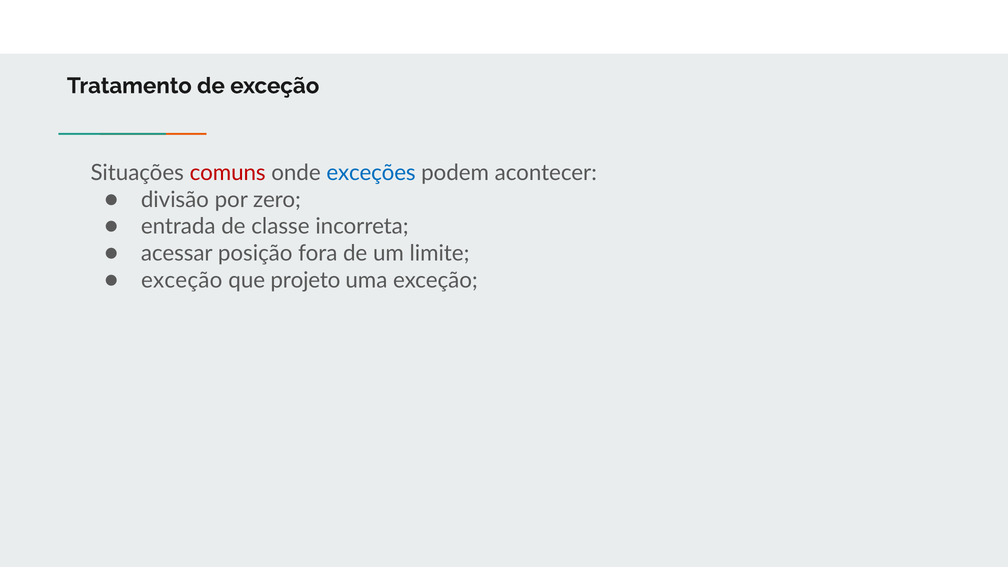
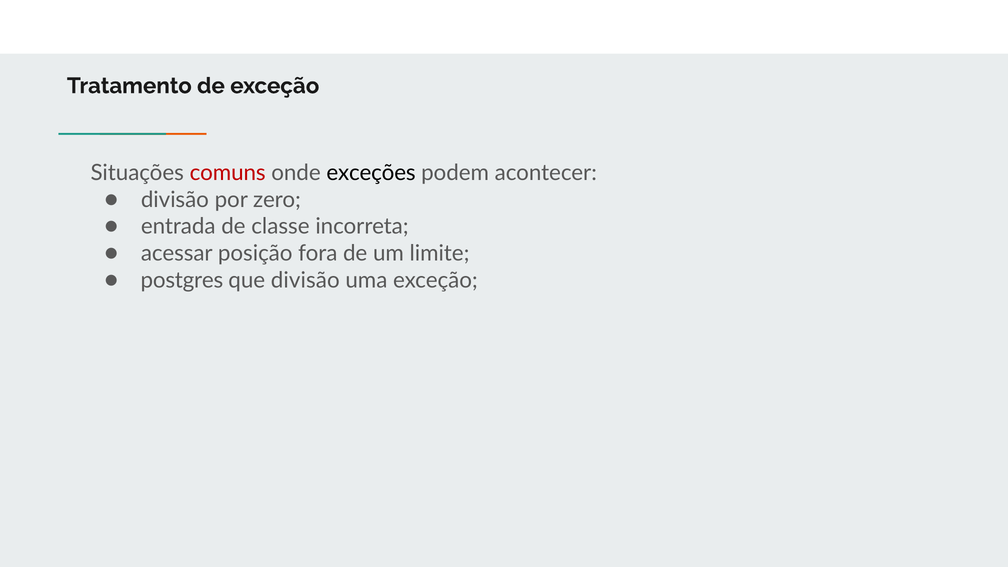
exceções colour: blue -> black
exceção at (182, 280): exceção -> postgres
que projeto: projeto -> divisão
